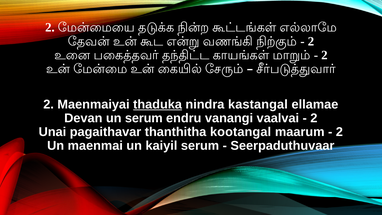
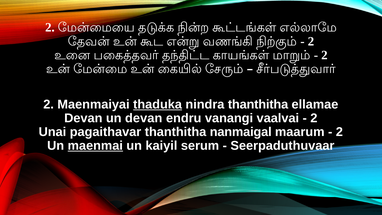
nindra kastangal: kastangal -> thanthitha
un serum: serum -> devan
kootangal: kootangal -> nanmaigal
maenmai underline: none -> present
